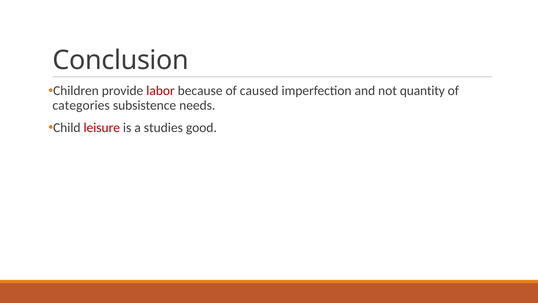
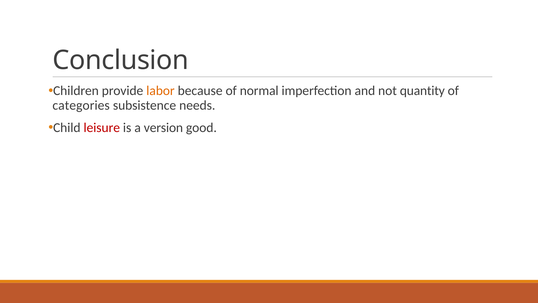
labor colour: red -> orange
caused: caused -> normal
studies: studies -> version
